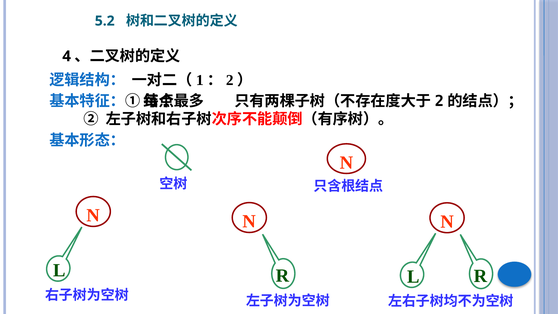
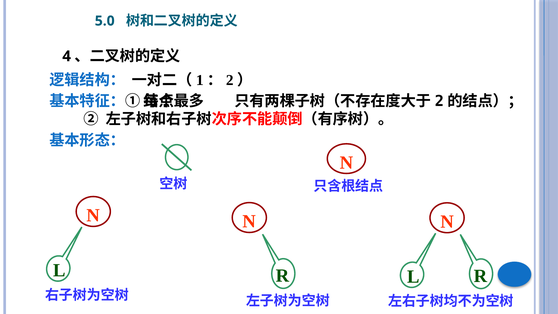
5.2: 5.2 -> 5.0
